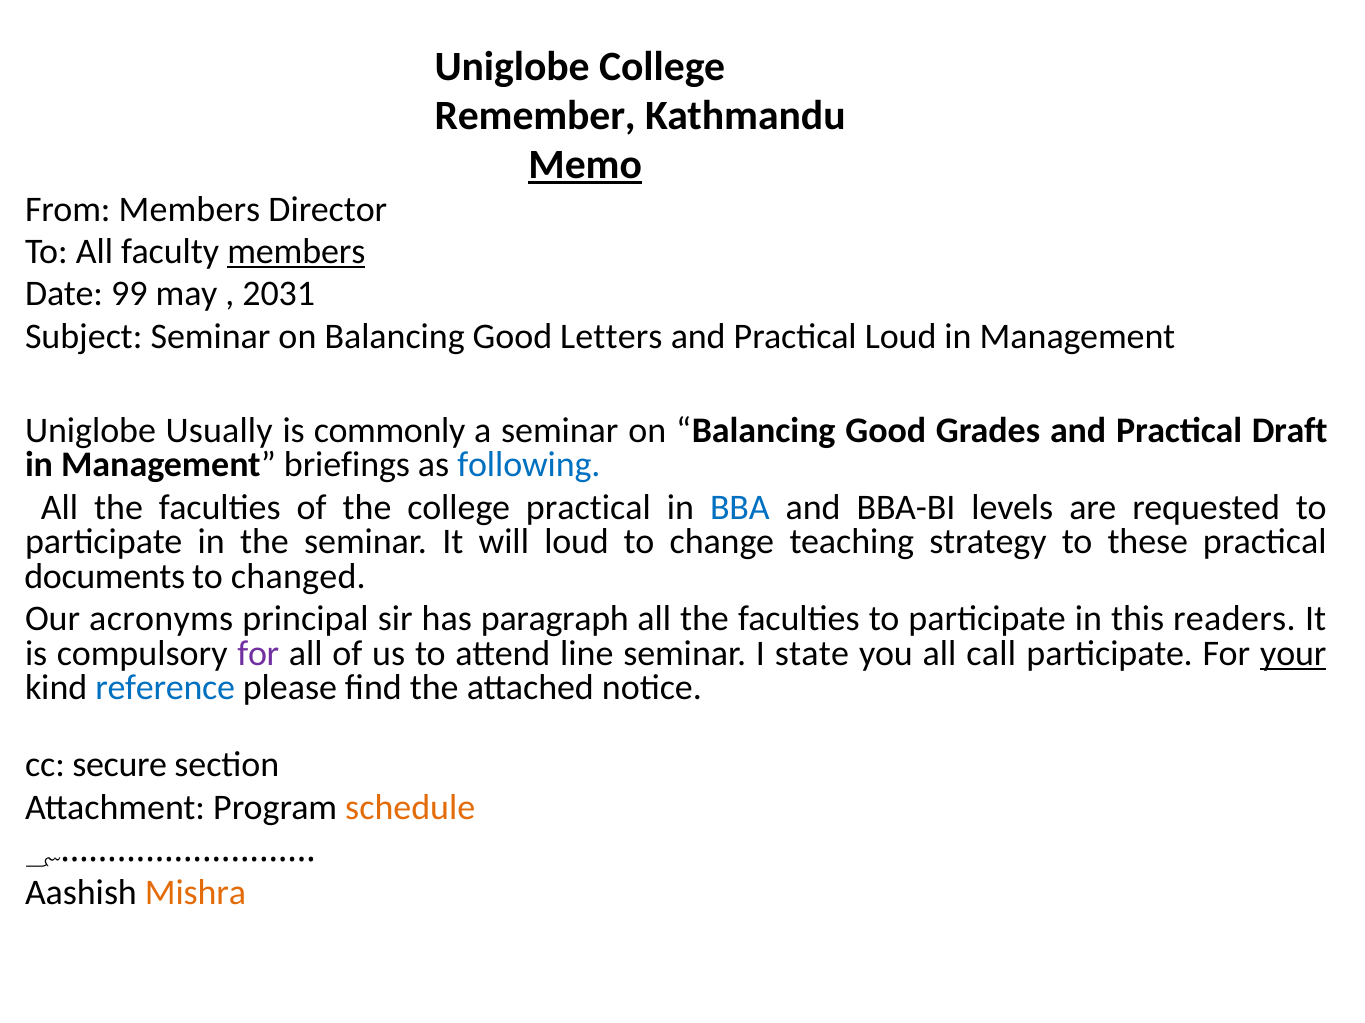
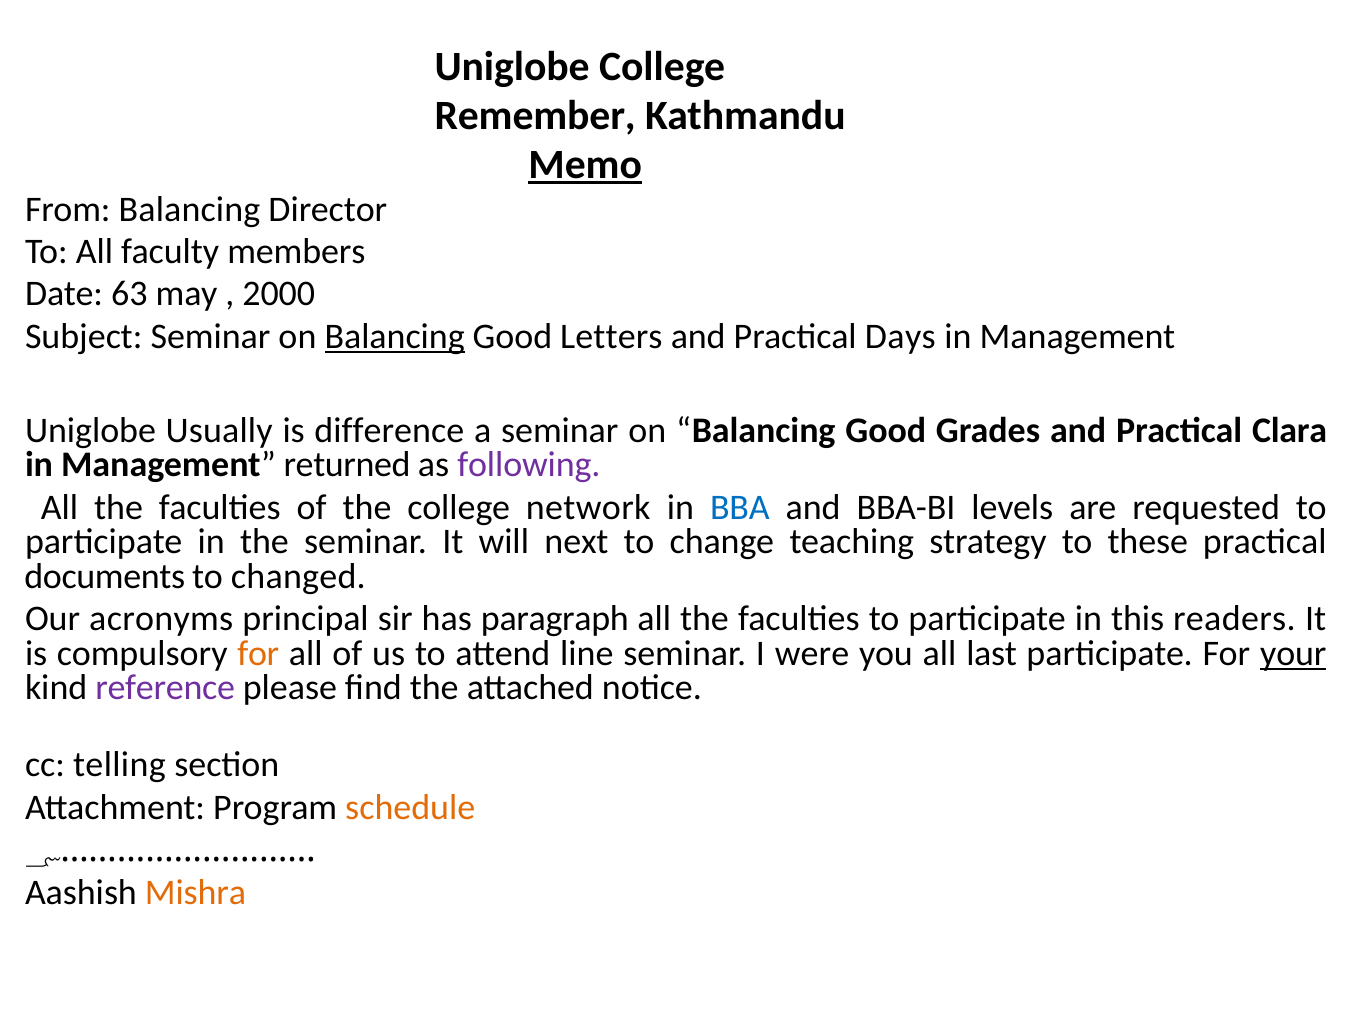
From Members: Members -> Balancing
members at (296, 252) underline: present -> none
99: 99 -> 63
2031: 2031 -> 2000
Balancing at (395, 337) underline: none -> present
Practical Loud: Loud -> Days
commonly: commonly -> difference
Draft: Draft -> Clara
briefings: briefings -> returned
following colour: blue -> purple
college practical: practical -> network
will loud: loud -> next
for at (258, 654) colour: purple -> orange
state: state -> were
call: call -> last
reference colour: blue -> purple
secure: secure -> telling
